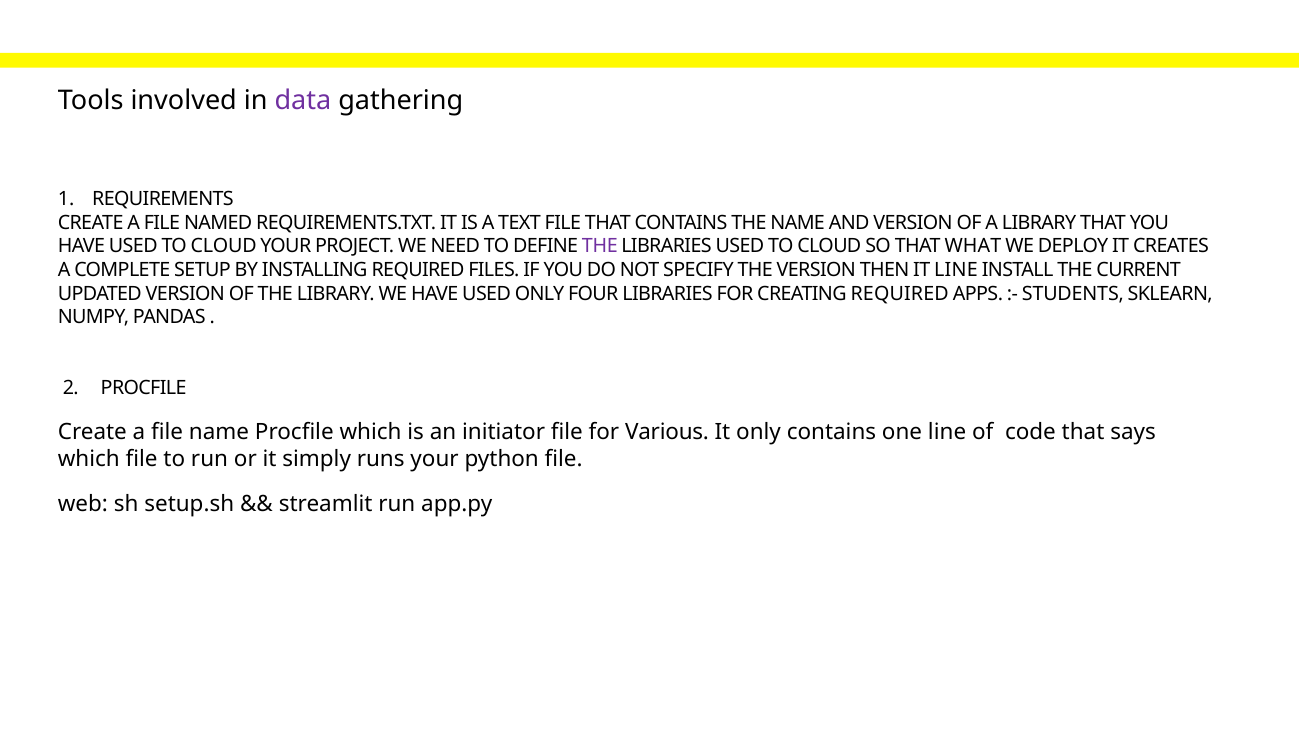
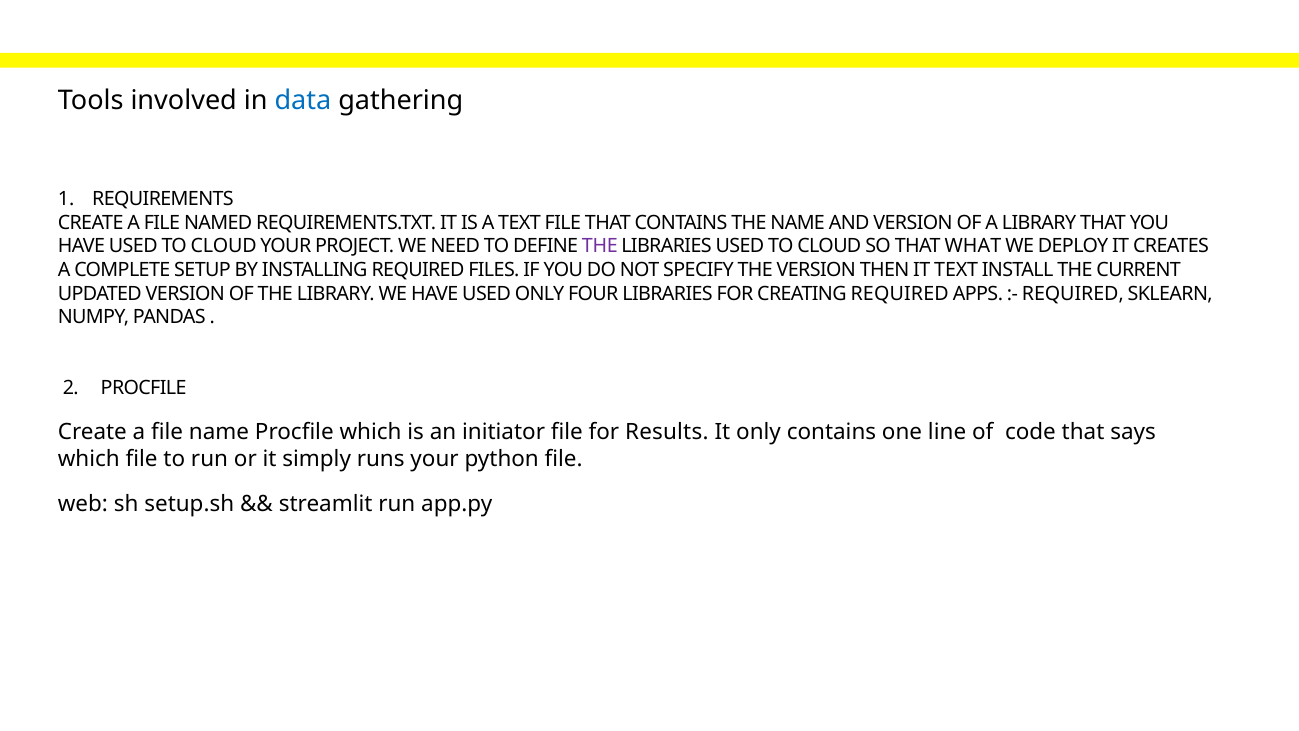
data colour: purple -> blue
IT LINE: LINE -> TEXT
STUDENTS at (1073, 293): STUDENTS -> REQUIRED
Various: Various -> Results
